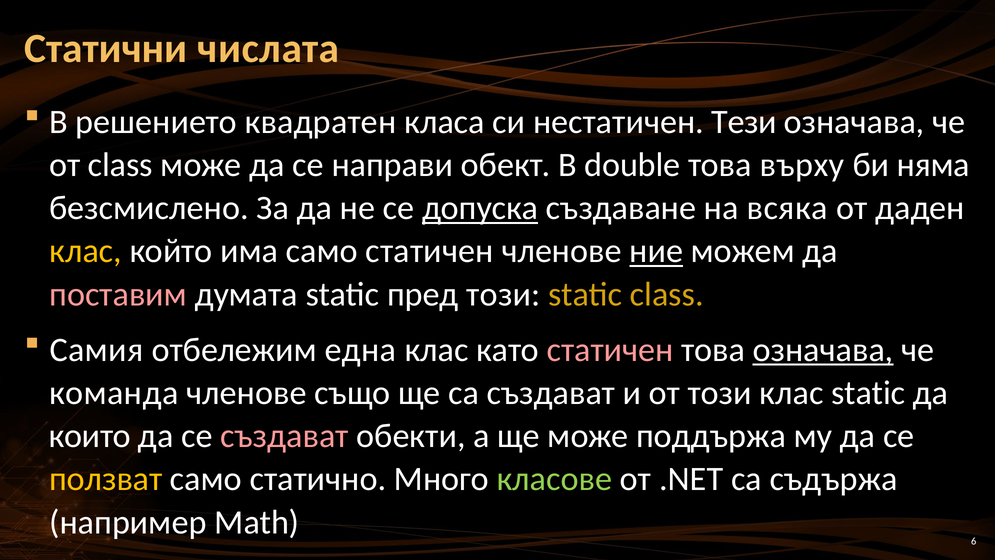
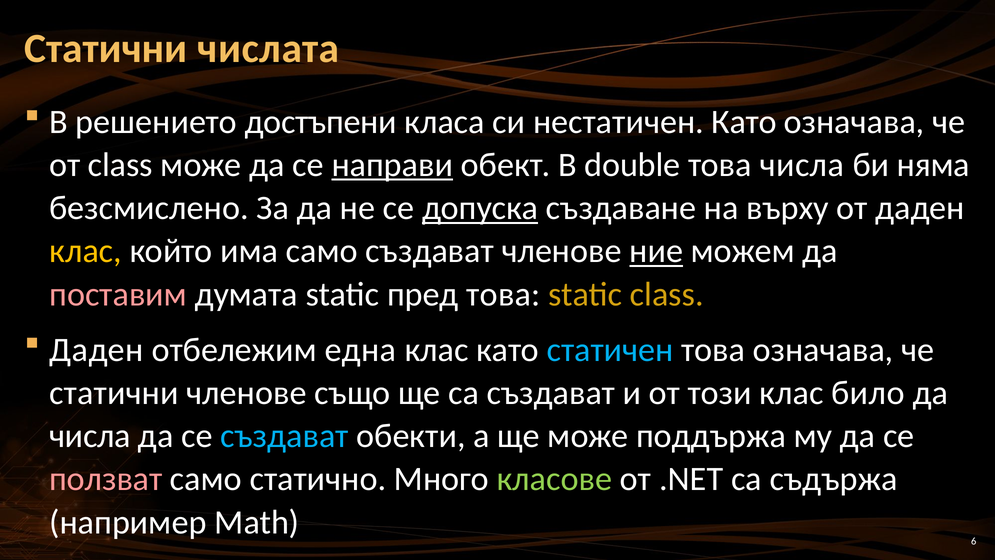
квадратен: квадратен -> достъпени
нестатичен Тези: Тези -> Като
направи underline: none -> present
това върху: върху -> числа
всяка: всяка -> върху
само статичен: статичен -> създават
пред този: този -> това
Самия at (97, 350): Самия -> Даден
статичен at (610, 350) colour: pink -> light blue
означава at (823, 350) underline: present -> none
команда at (114, 393): команда -> статични
клас static: static -> било
които at (90, 436): които -> числа
създават at (284, 436) colour: pink -> light blue
ползват colour: yellow -> pink
